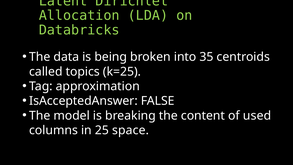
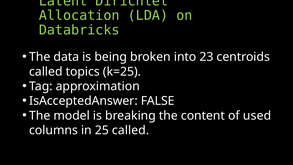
35: 35 -> 23
25 space: space -> called
